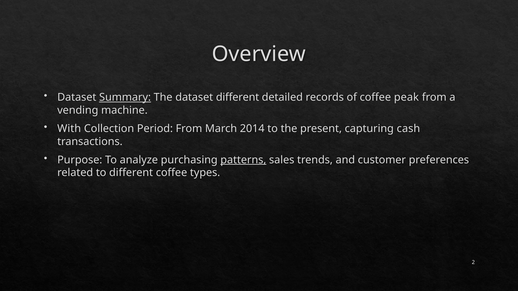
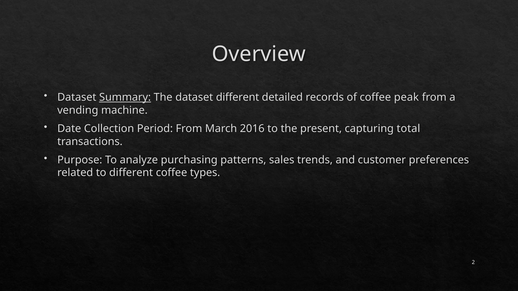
With: With -> Date
2014: 2014 -> 2016
cash: cash -> total
patterns underline: present -> none
